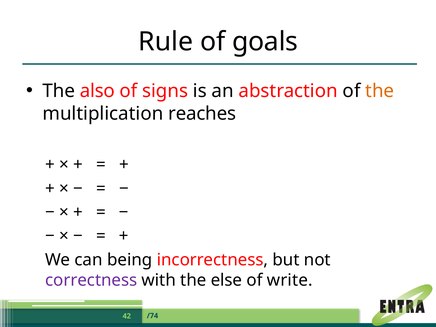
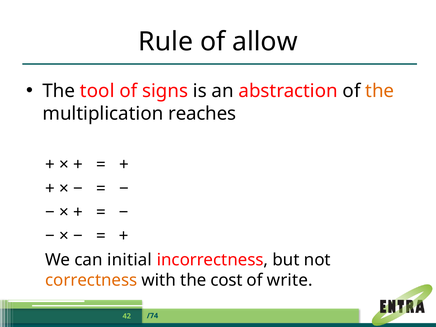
goals: goals -> allow
also: also -> tool
being: being -> initial
correctness colour: purple -> orange
else: else -> cost
